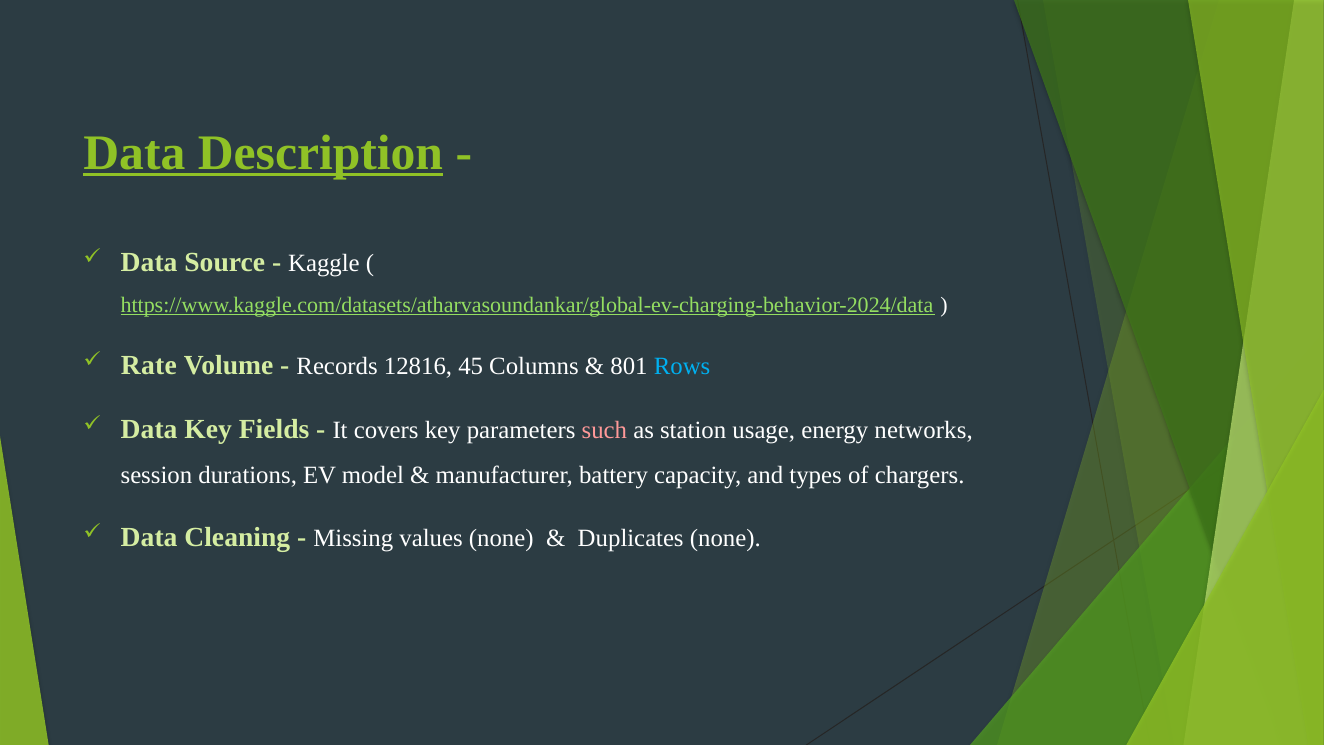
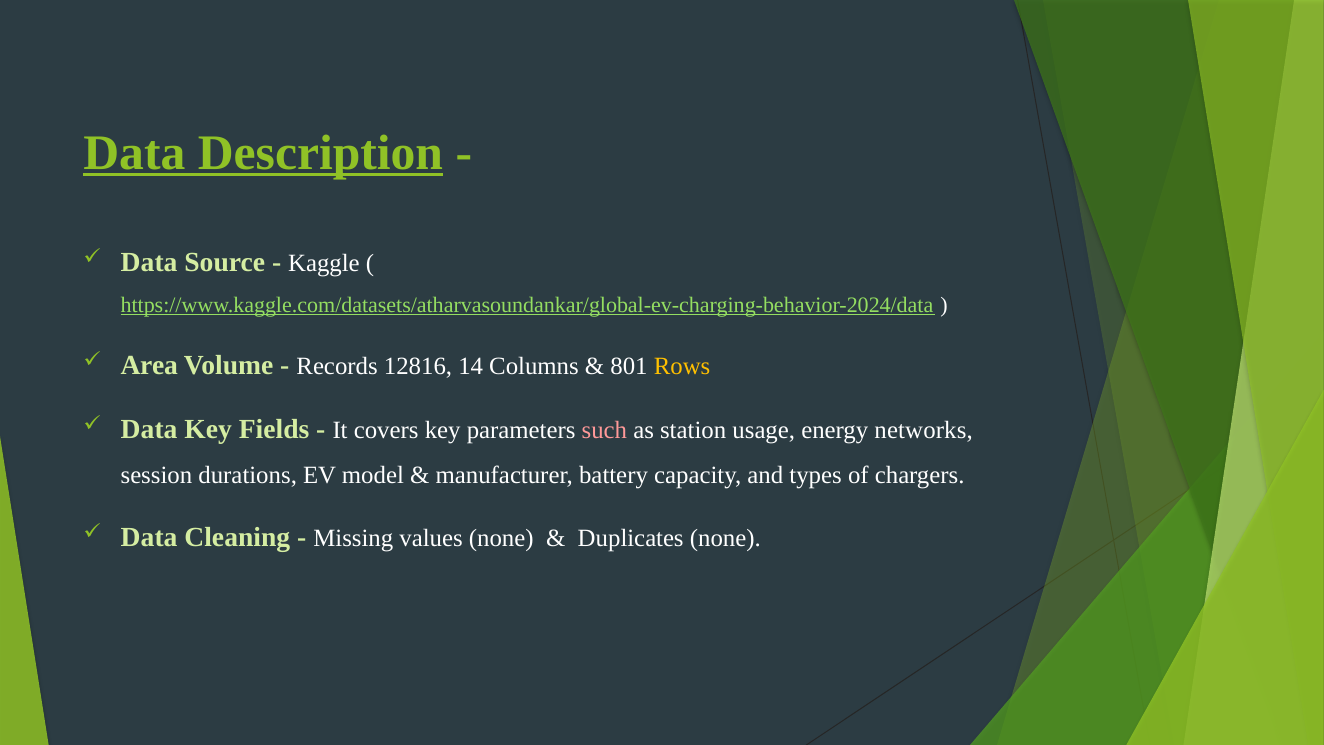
Rate: Rate -> Area
45: 45 -> 14
Rows colour: light blue -> yellow
